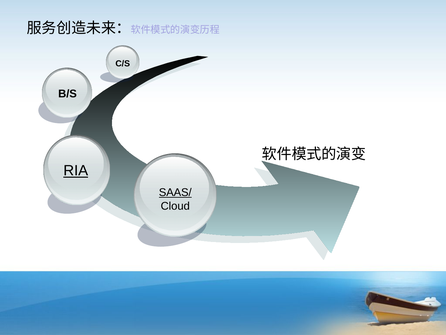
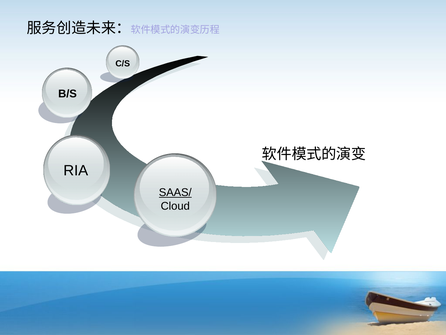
RIA underline: present -> none
